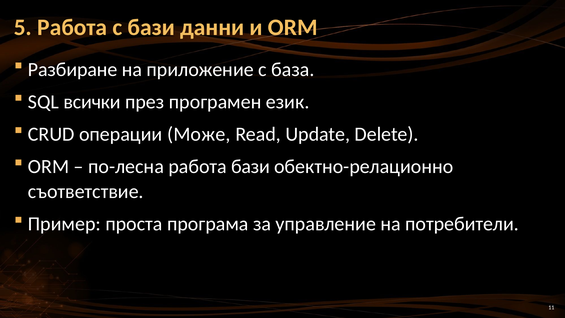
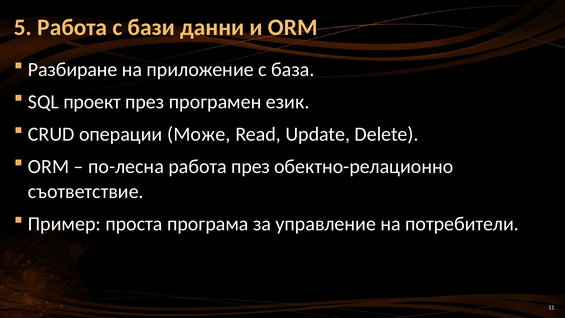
всички: всички -> проект
работа бази: бази -> през
